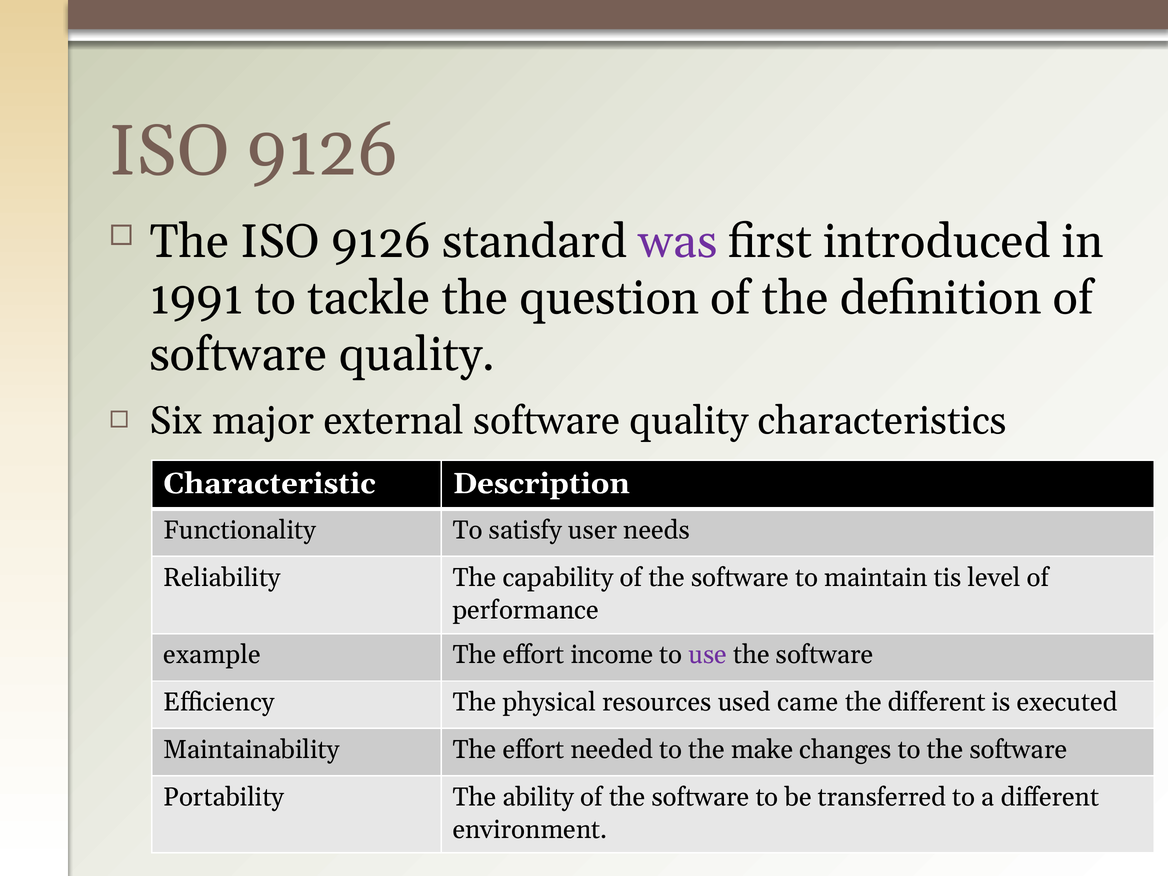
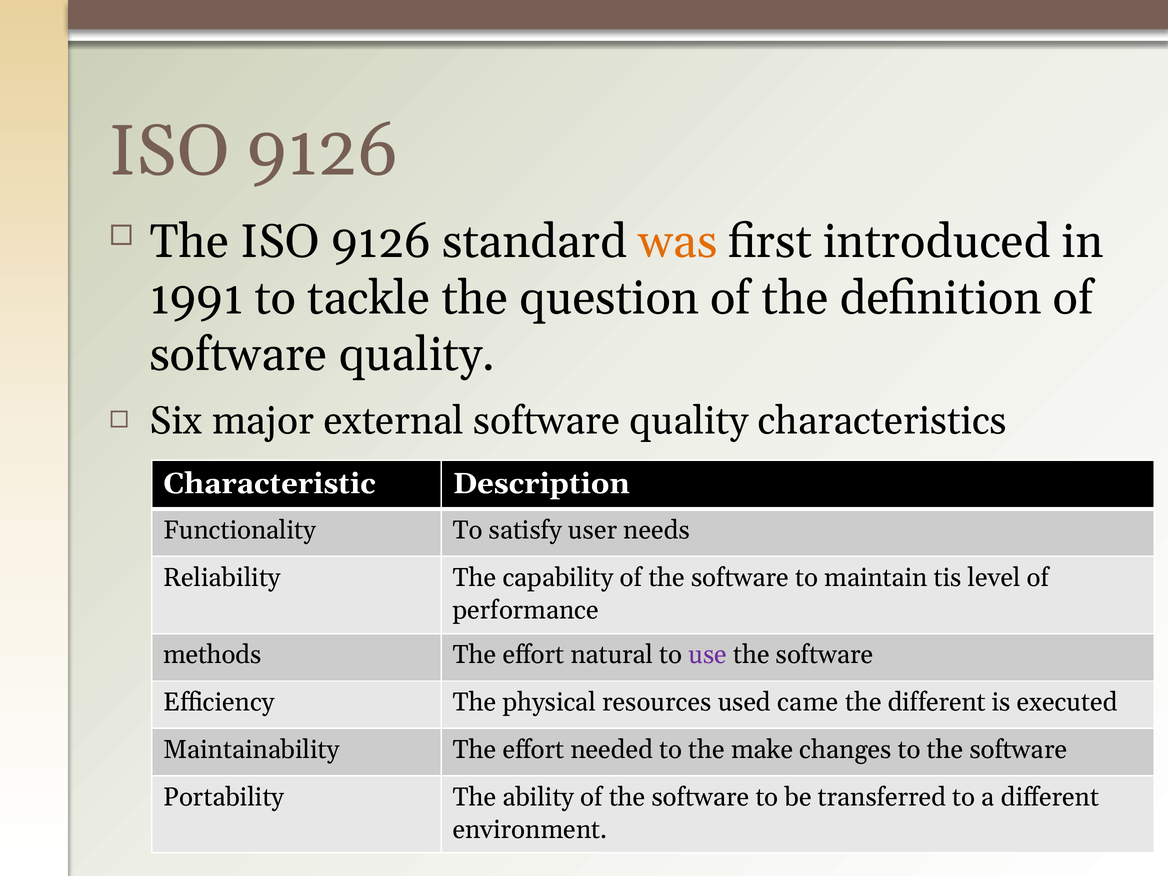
was colour: purple -> orange
example: example -> methods
income: income -> natural
